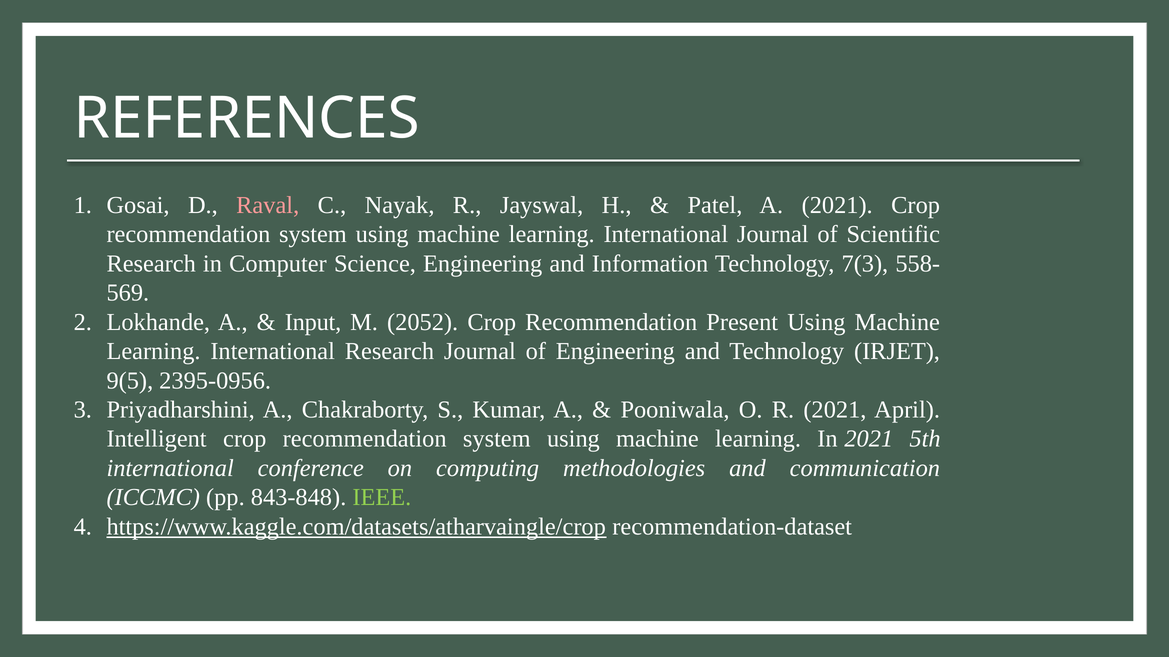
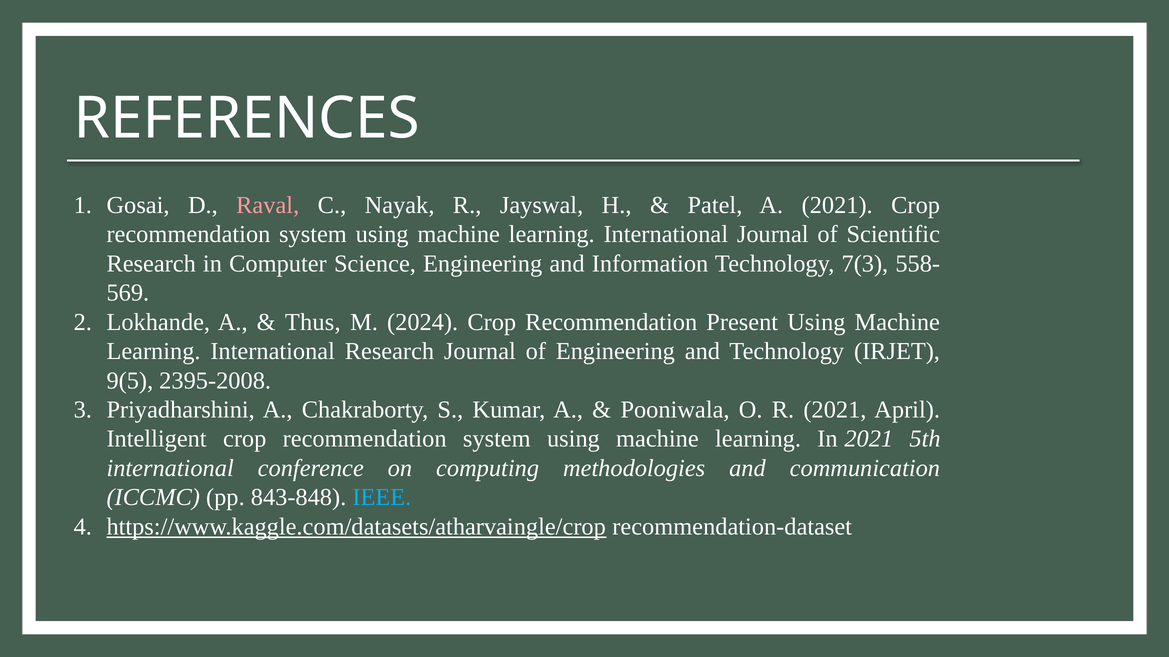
Input: Input -> Thus
2052: 2052 -> 2024
2395-0956: 2395-0956 -> 2395-2008
IEEE colour: light green -> light blue
